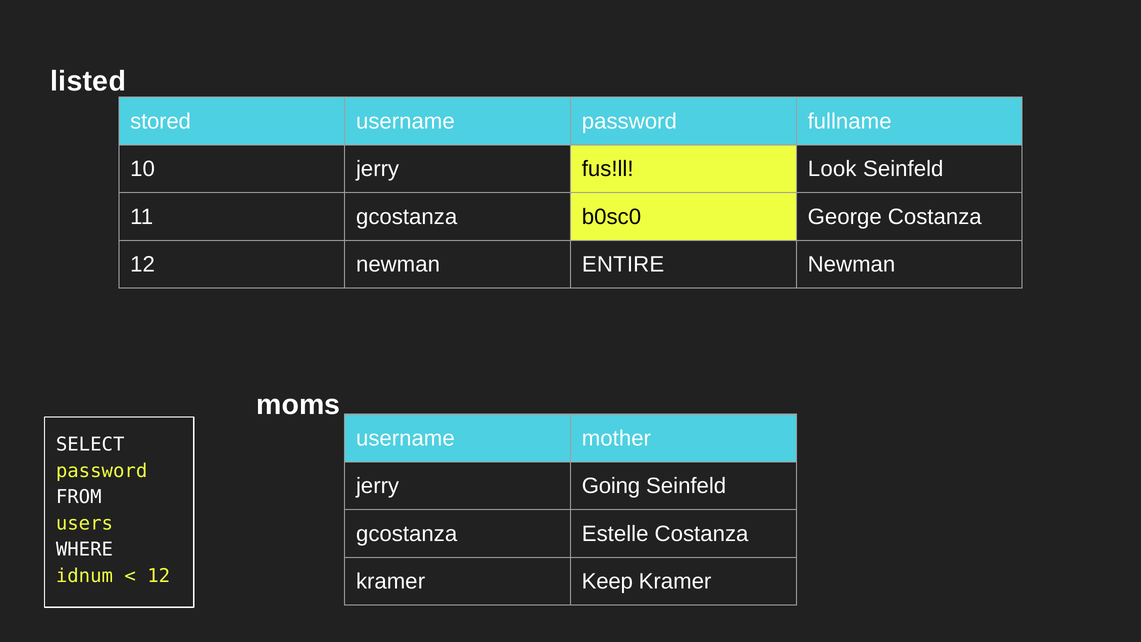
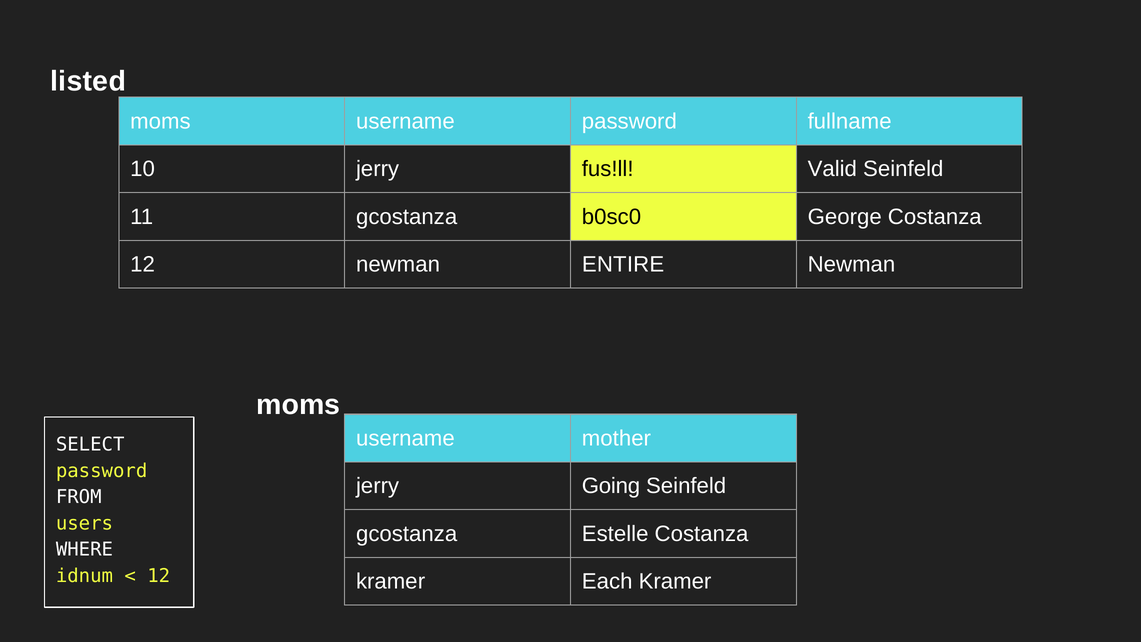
stored at (161, 121): stored -> moms
Look: Look -> Valid
Keep: Keep -> Each
